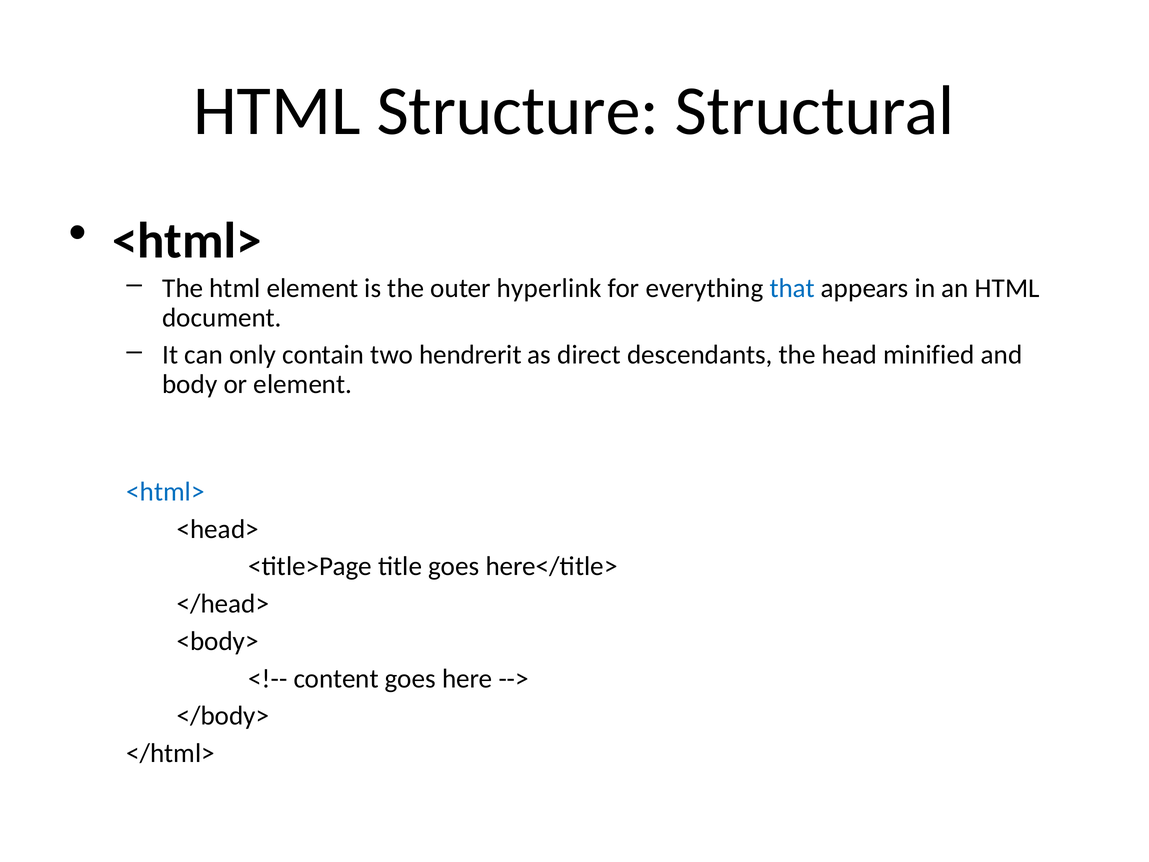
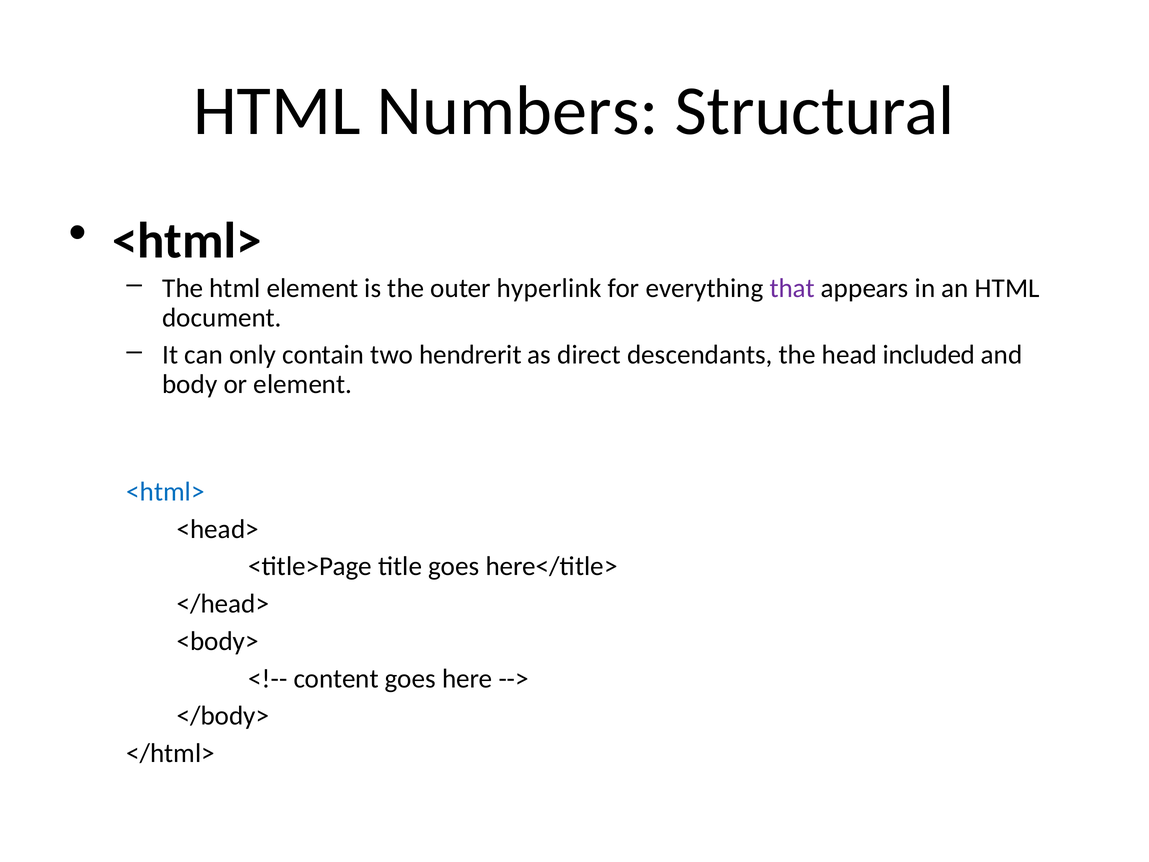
Structure: Structure -> Numbers
that colour: blue -> purple
minified: minified -> included
